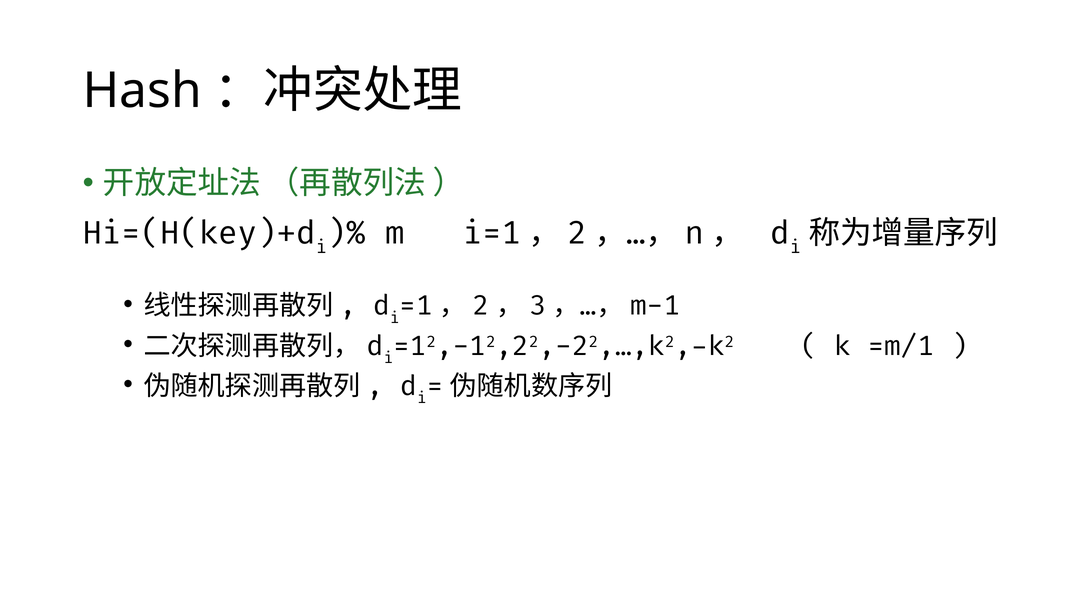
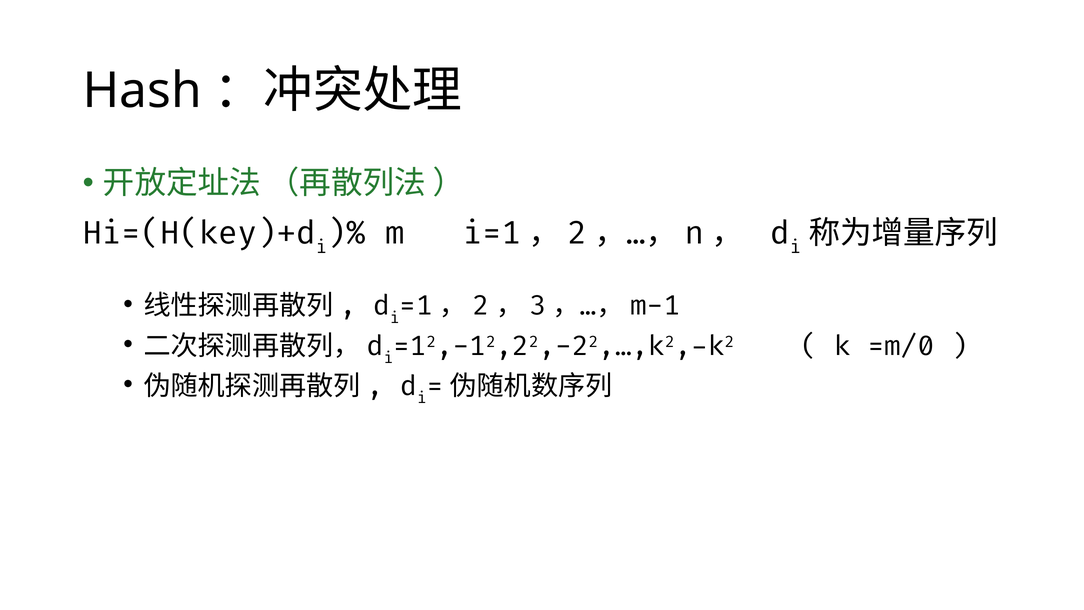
k<=m/1: k<=m/1 -> k<=m/0
